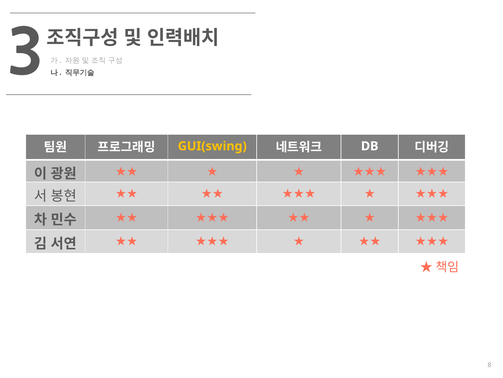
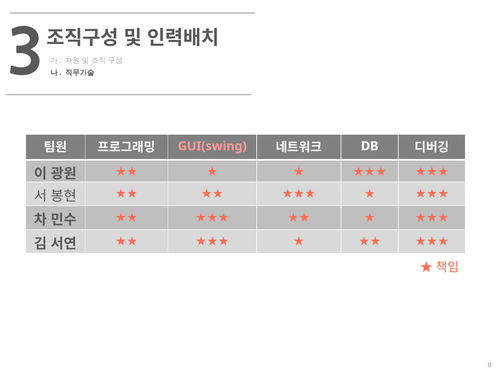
GUI(swing colour: yellow -> pink
